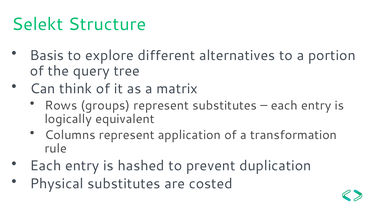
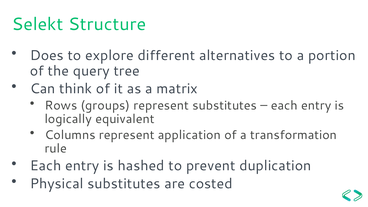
Basis: Basis -> Does
